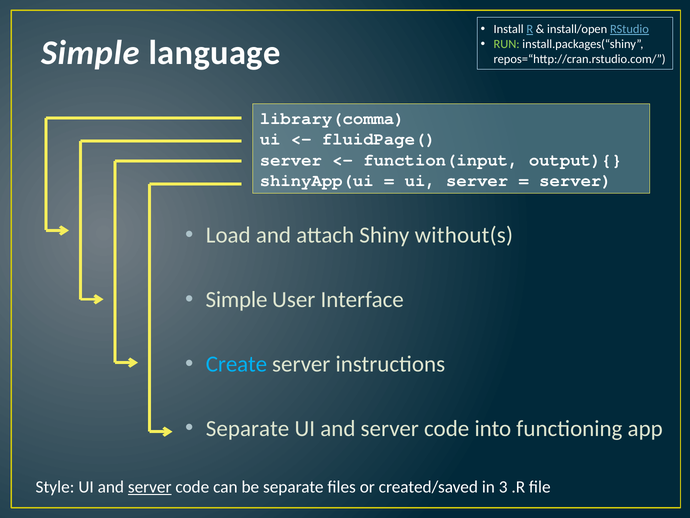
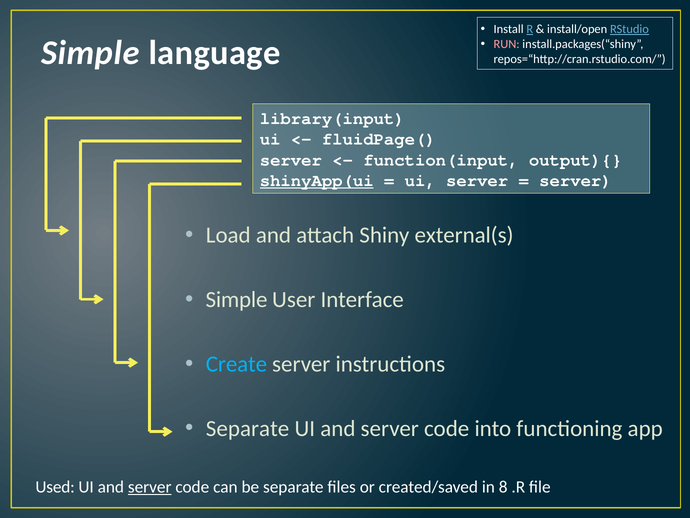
RUN colour: light green -> pink
library(comma: library(comma -> library(input
shinyApp(ui underline: none -> present
without(s: without(s -> external(s
Style: Style -> Used
3: 3 -> 8
